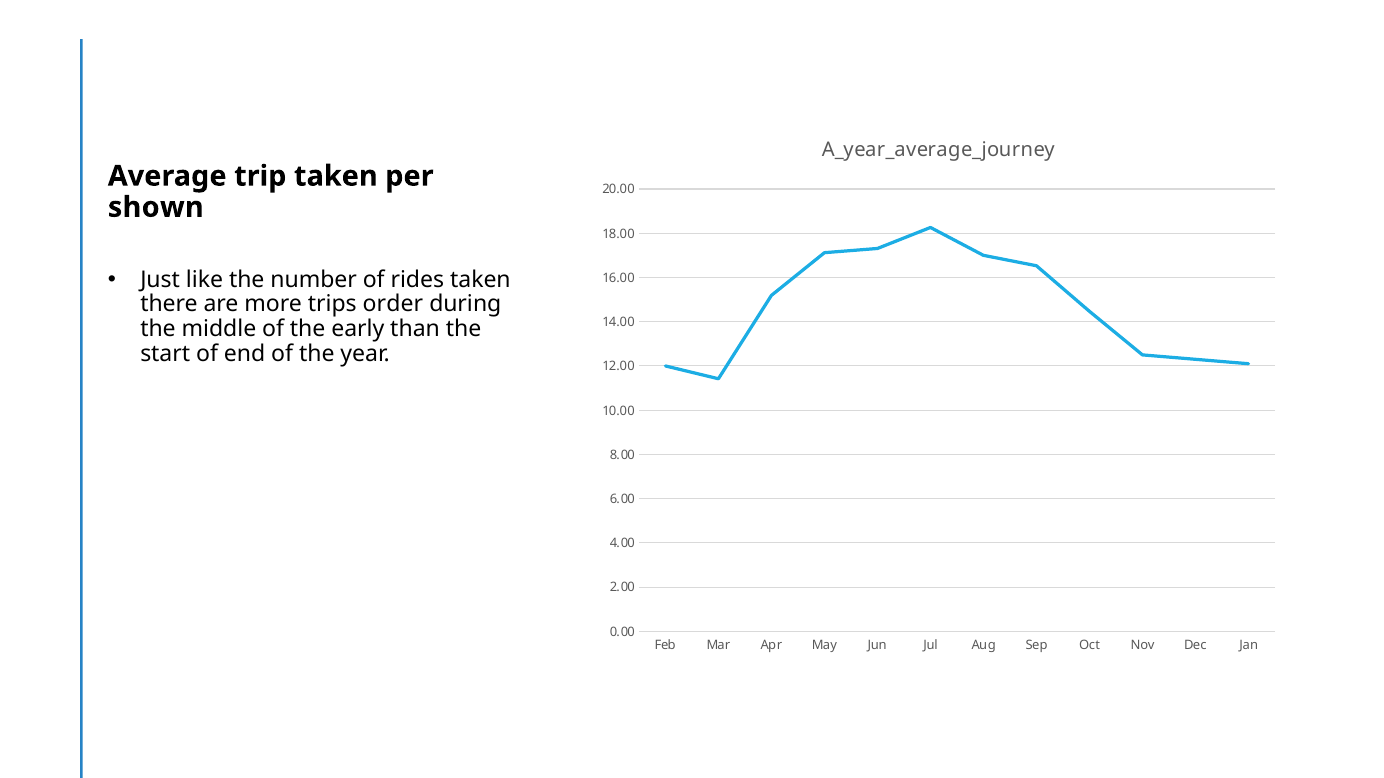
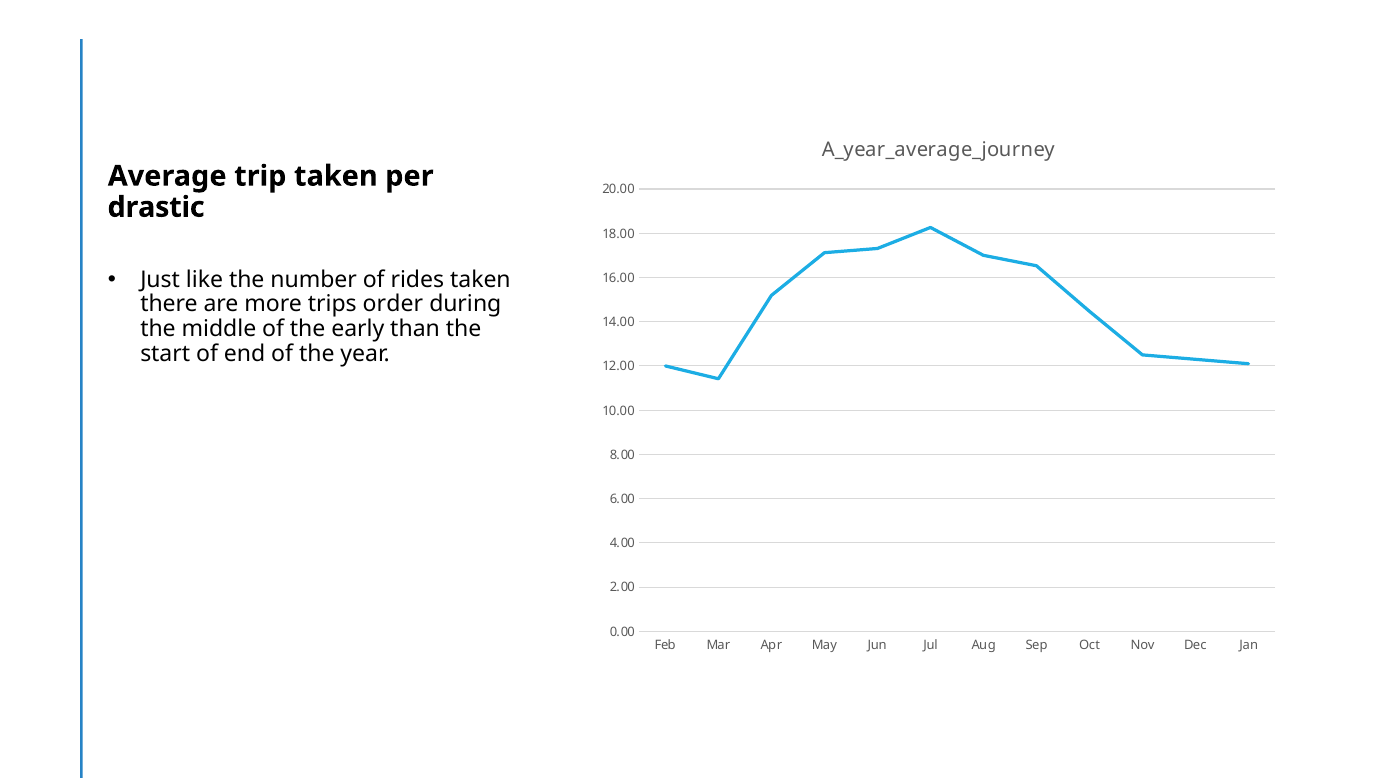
shown: shown -> drastic
